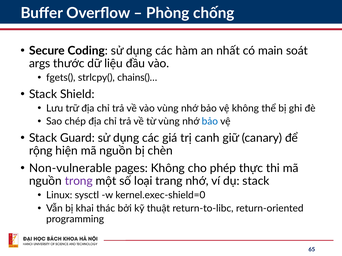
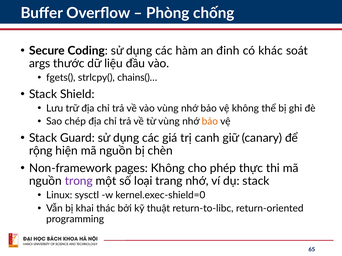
nhất: nhất -> đinh
main: main -> khác
bảo at (210, 122) colour: blue -> orange
Non-vulnerable: Non-vulnerable -> Non-framework
